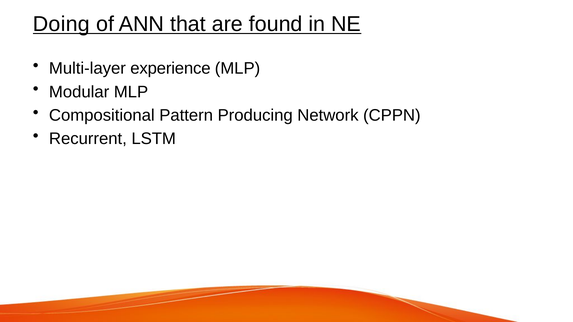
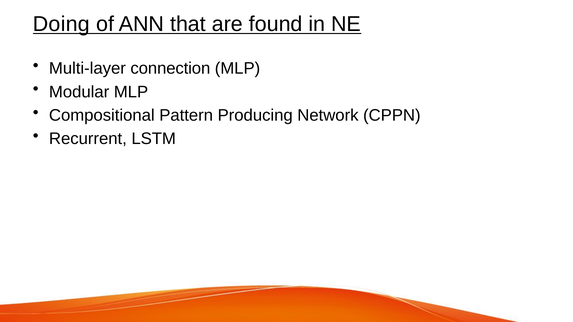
experience: experience -> connection
